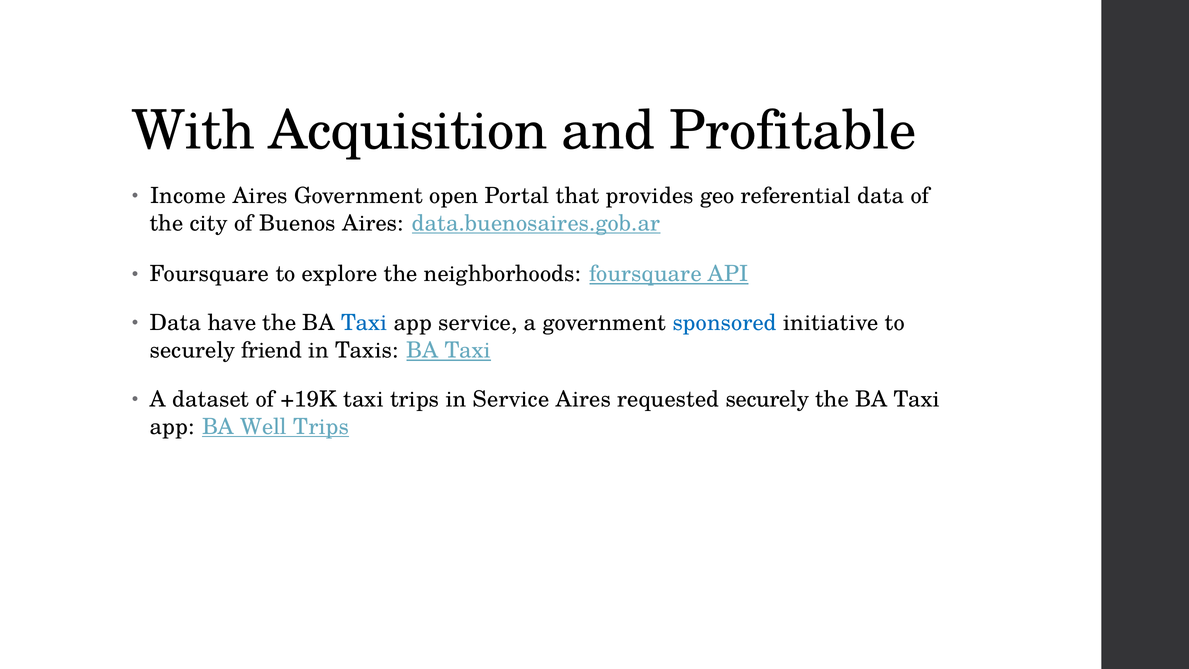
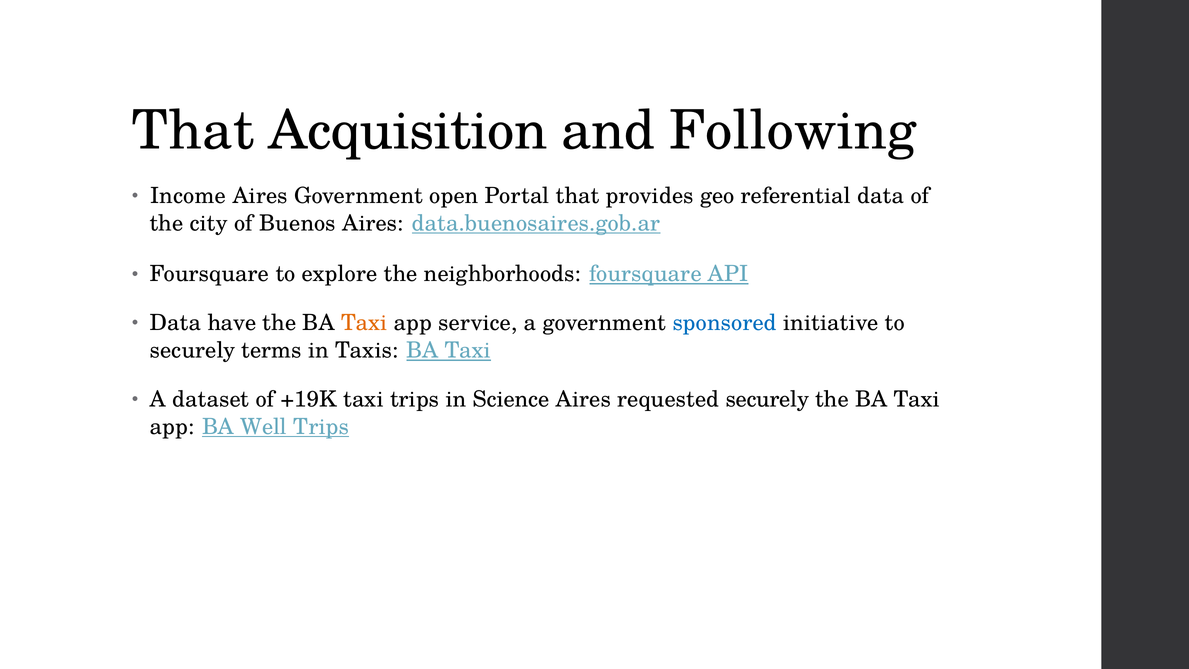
With at (194, 131): With -> That
Profitable: Profitable -> Following
Taxi at (364, 323) colour: blue -> orange
friend: friend -> terms
in Service: Service -> Science
